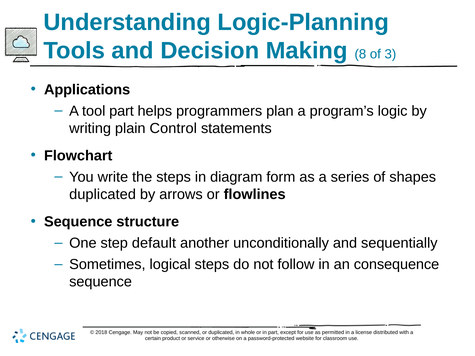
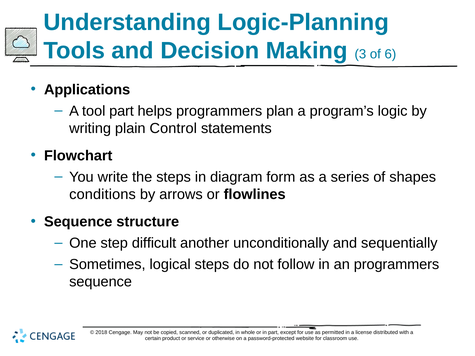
8: 8 -> 3
3: 3 -> 6
duplicated at (103, 195): duplicated -> conditions
default: default -> difficult
an consequence: consequence -> programmers
